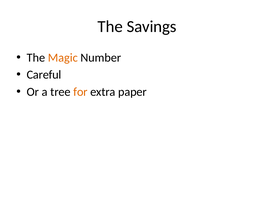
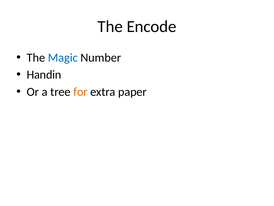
Savings: Savings -> Encode
Magic colour: orange -> blue
Careful: Careful -> Handin
